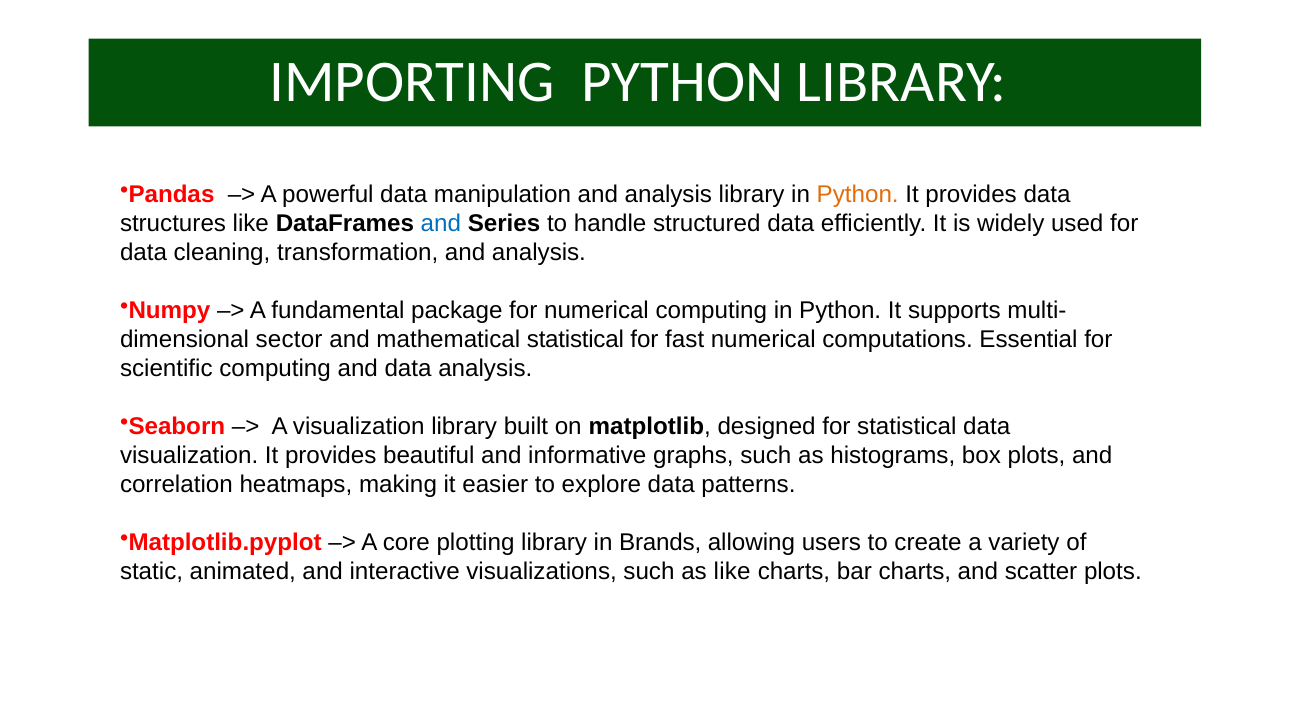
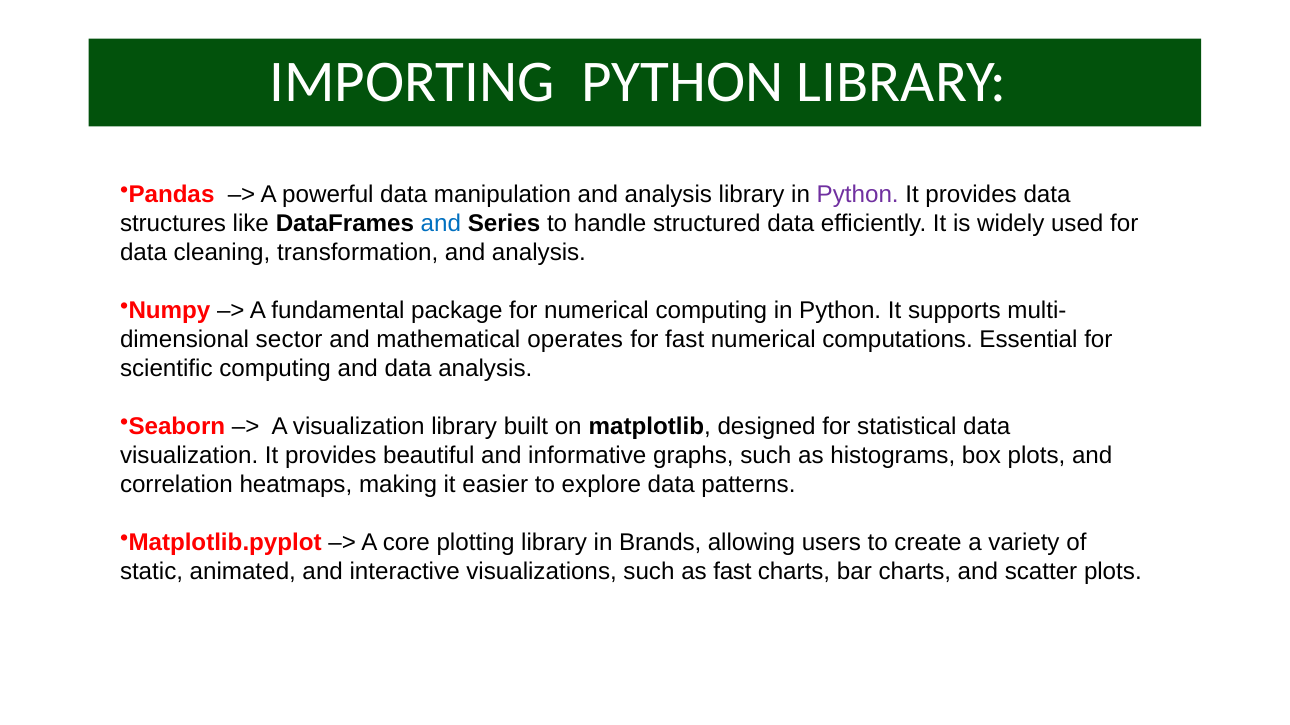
Python at (858, 195) colour: orange -> purple
mathematical statistical: statistical -> operates
as like: like -> fast
